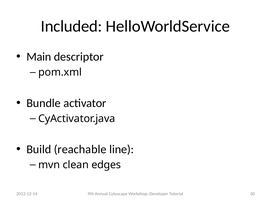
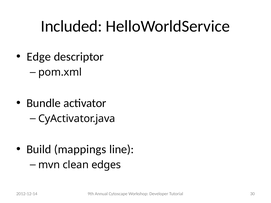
Main: Main -> Edge
reachable: reachable -> mappings
